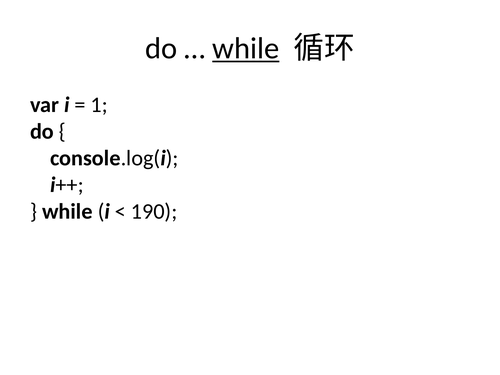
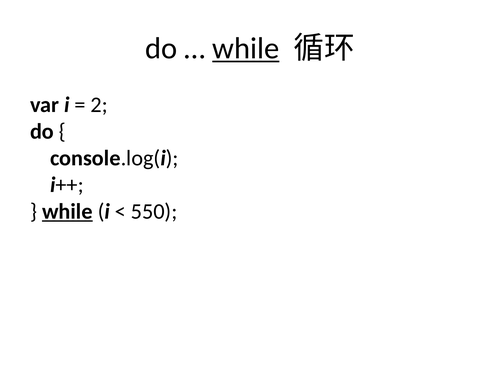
1: 1 -> 2
while at (67, 212) underline: none -> present
190: 190 -> 550
